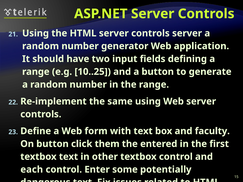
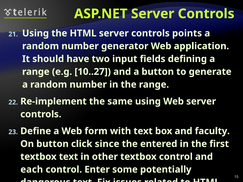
controls server: server -> points
10..25: 10..25 -> 10..27
click them: them -> since
